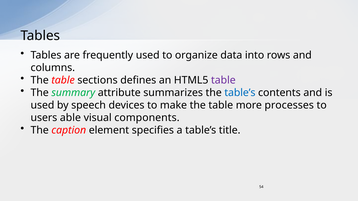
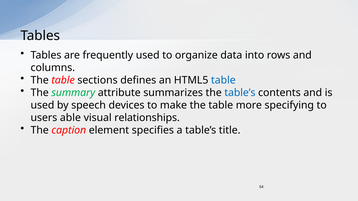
table at (223, 80) colour: purple -> blue
processes: processes -> specifying
components: components -> relationships
